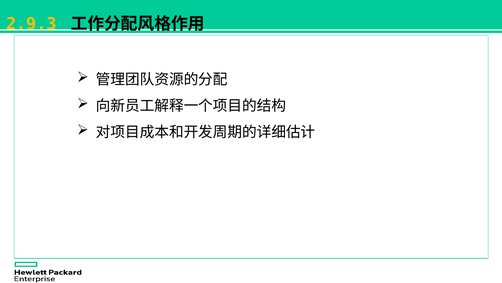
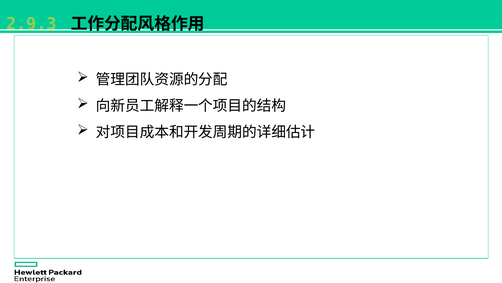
2.9.3 colour: yellow -> light green
